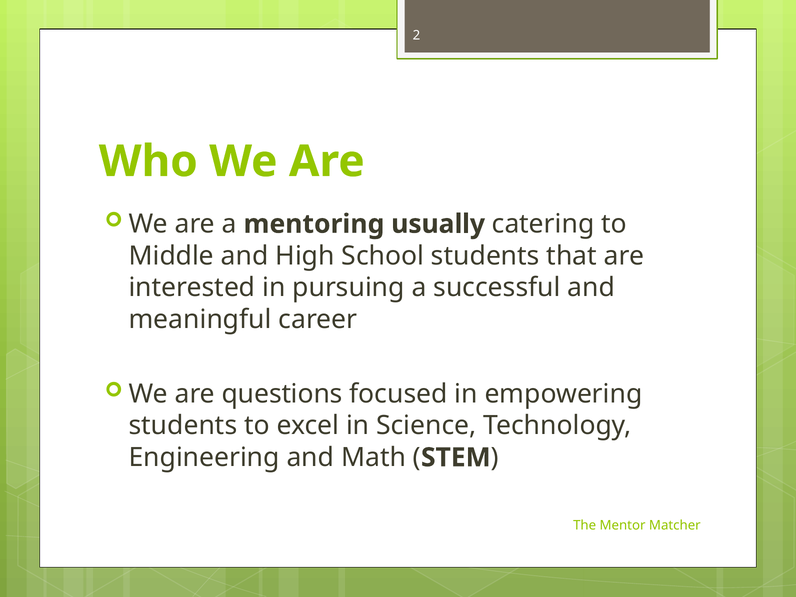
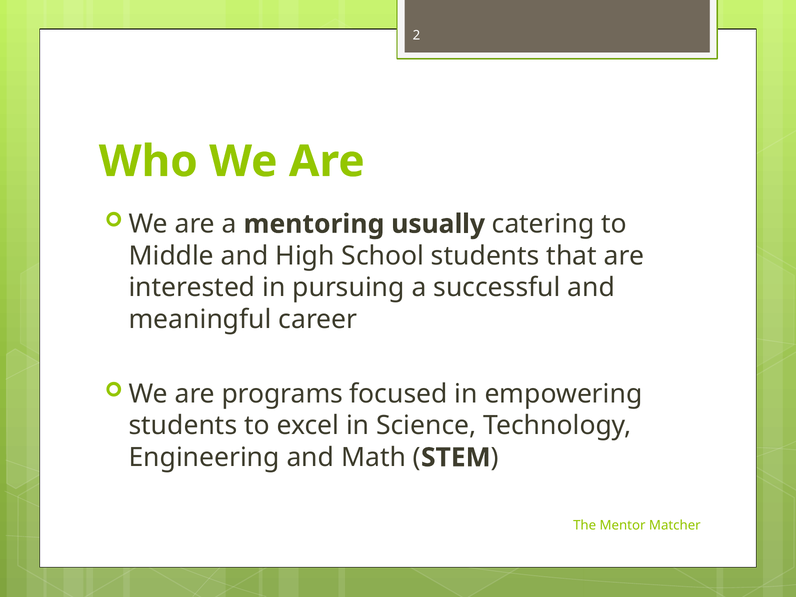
questions: questions -> programs
